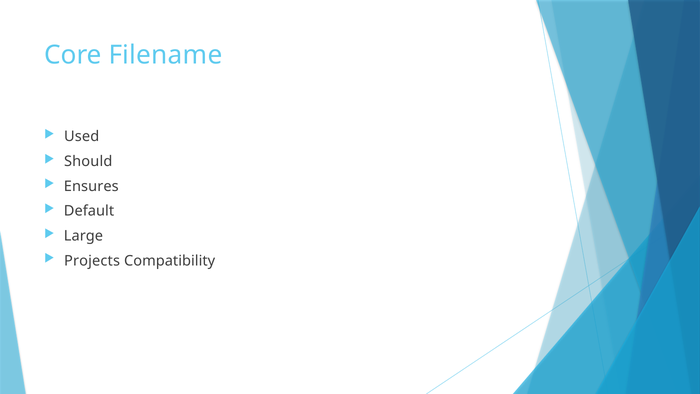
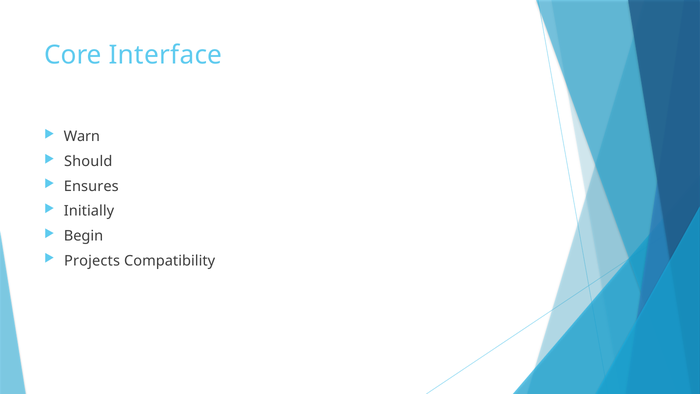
Filename: Filename -> Interface
Used: Used -> Warn
Default: Default -> Initially
Large: Large -> Begin
